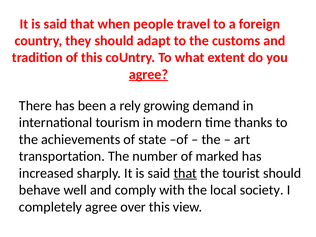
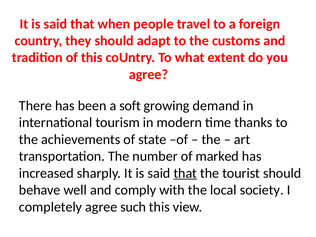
agree at (148, 74) underline: present -> none
rely: rely -> soft
over: over -> such
